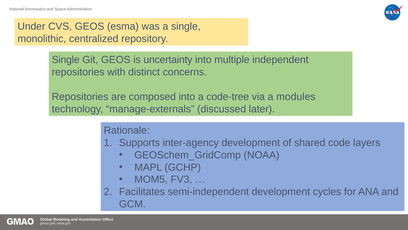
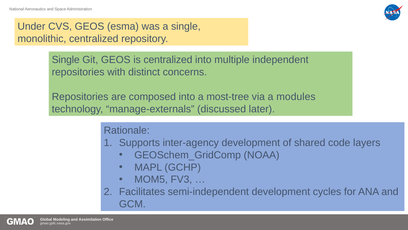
is uncertainty: uncertainty -> centralized
code-tree: code-tree -> most-tree
